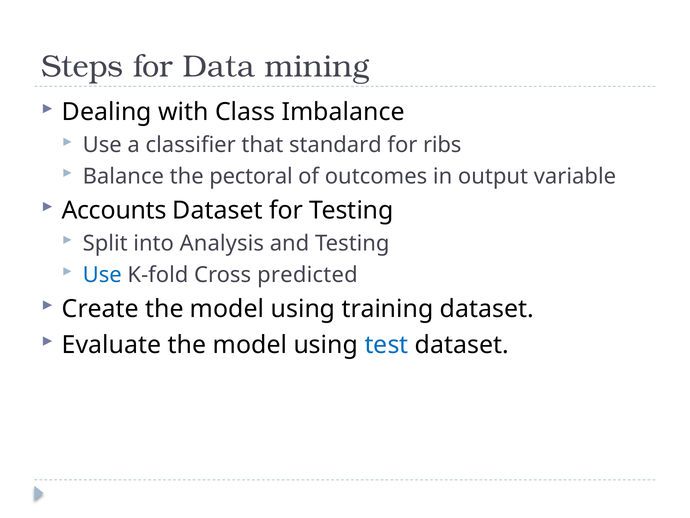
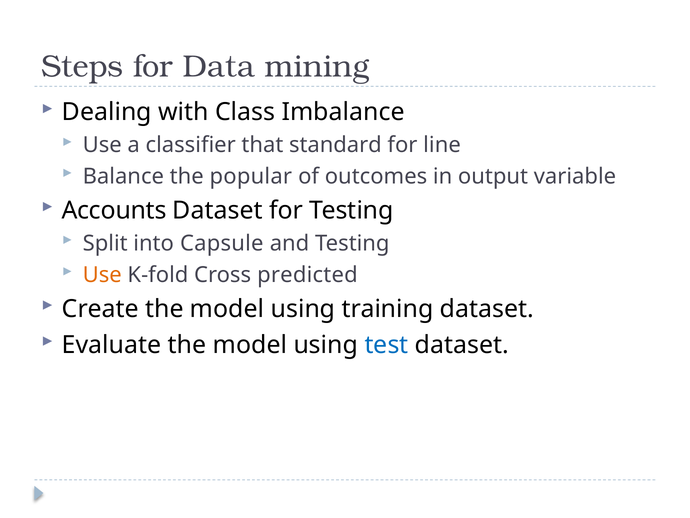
ribs: ribs -> line
pectoral: pectoral -> popular
Analysis: Analysis -> Capsule
Use at (102, 275) colour: blue -> orange
